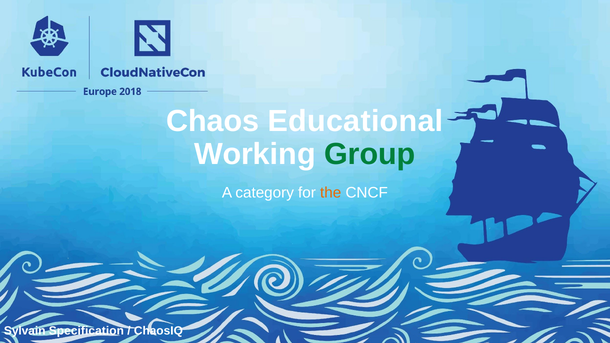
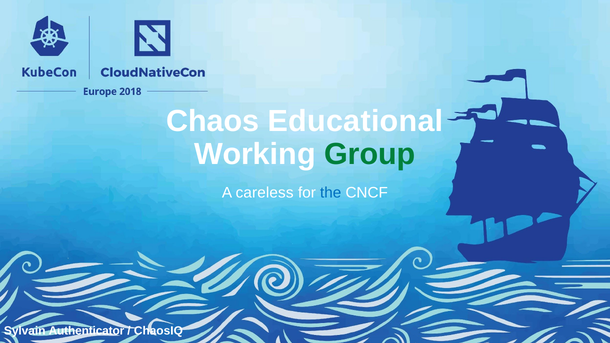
category: category -> careless
the colour: orange -> blue
Specification: Specification -> Authenticator
